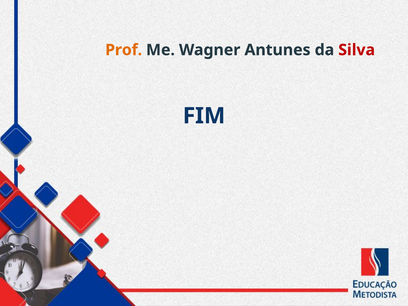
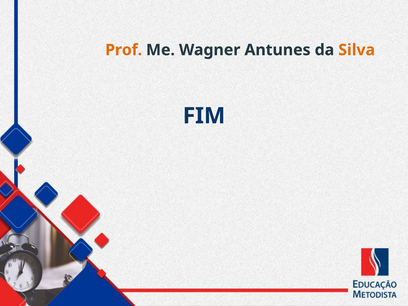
Silva colour: red -> orange
